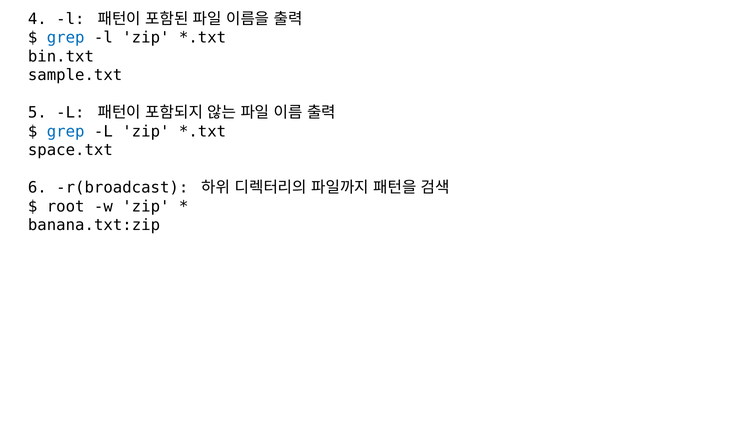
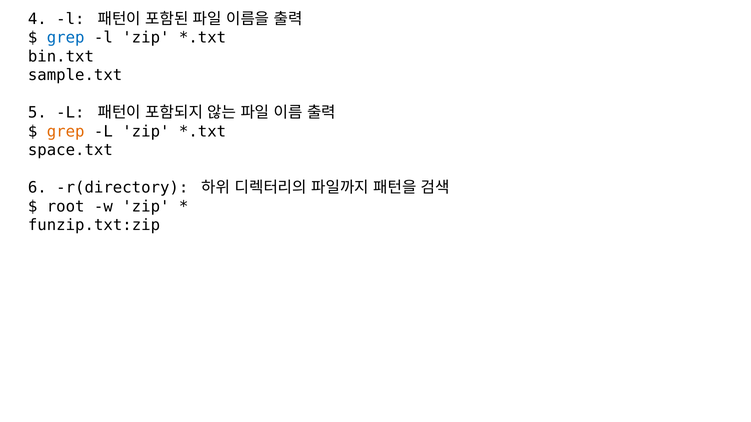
grep at (66, 132) colour: blue -> orange
r(broadcast: r(broadcast -> r(directory
banana.txt:zip: banana.txt:zip -> funzip.txt:zip
